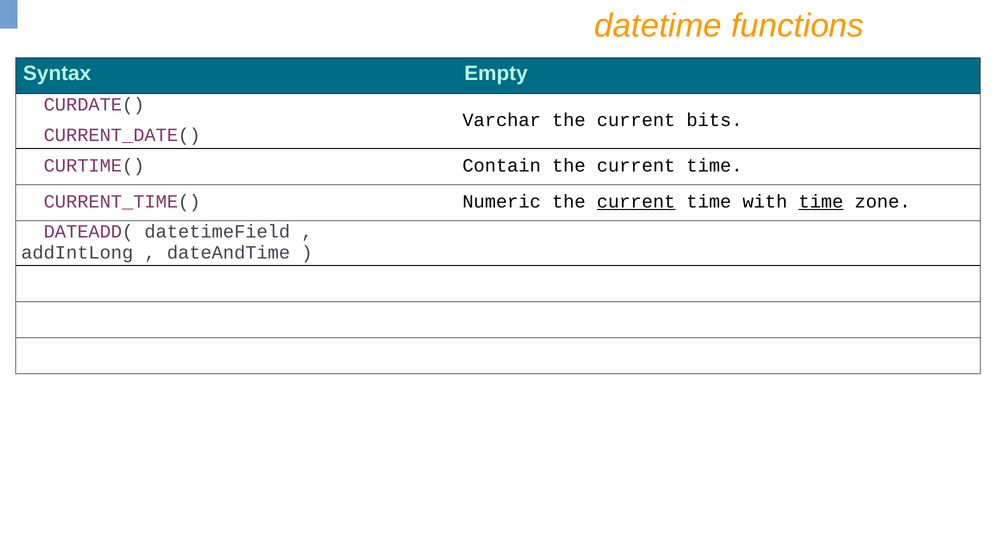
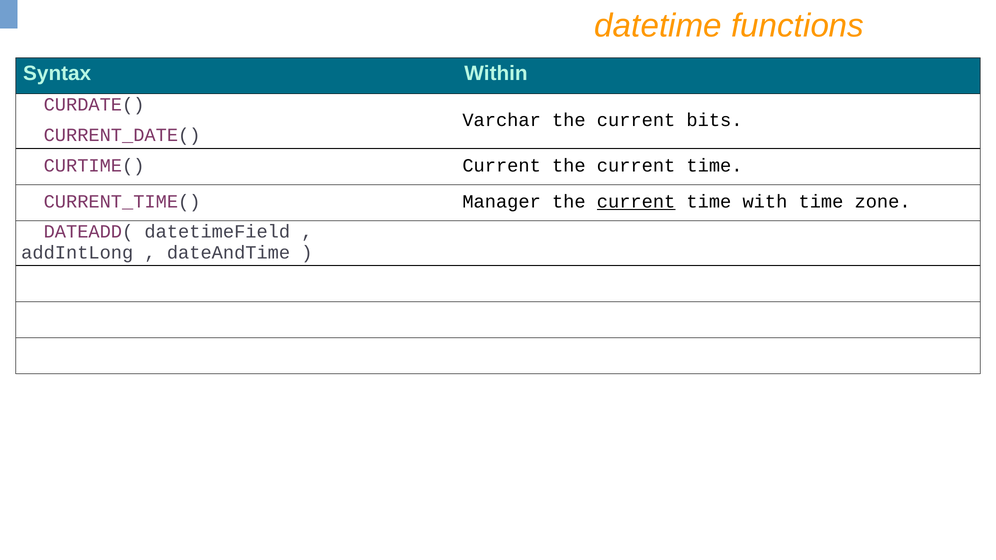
Empty: Empty -> Within
CURTIME( Contain: Contain -> Current
Numeric: Numeric -> Manager
time at (821, 202) underline: present -> none
